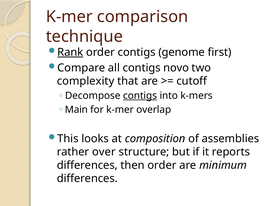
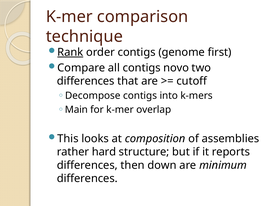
complexity at (86, 81): complexity -> differences
contigs at (140, 96) underline: present -> none
over: over -> hard
then order: order -> down
